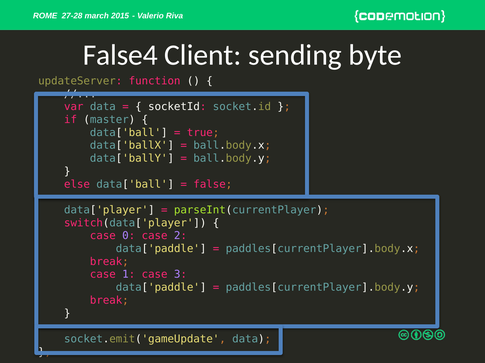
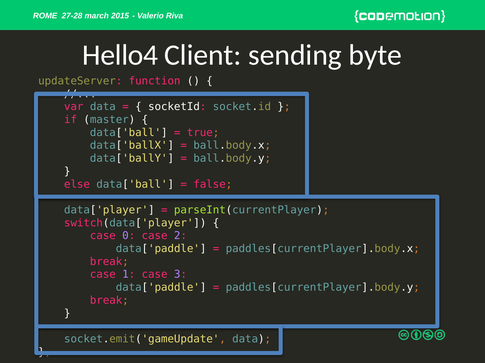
False4: False4 -> Hello4
